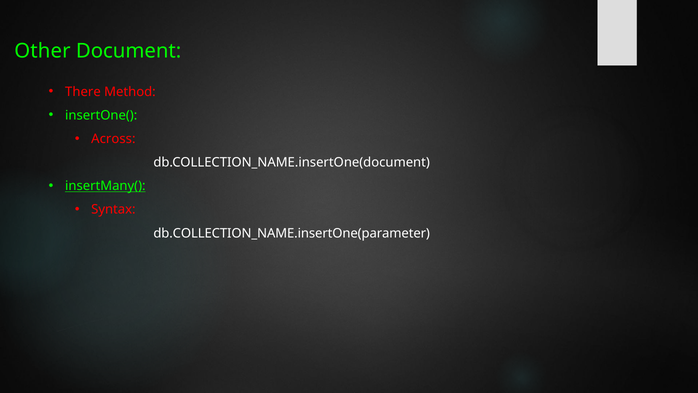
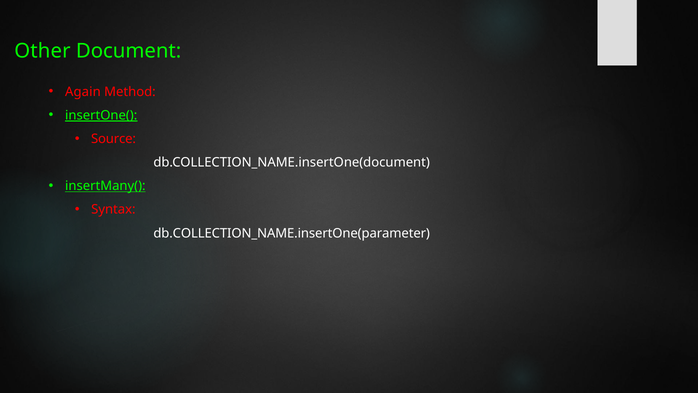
There: There -> Again
insertOne( underline: none -> present
Across: Across -> Source
